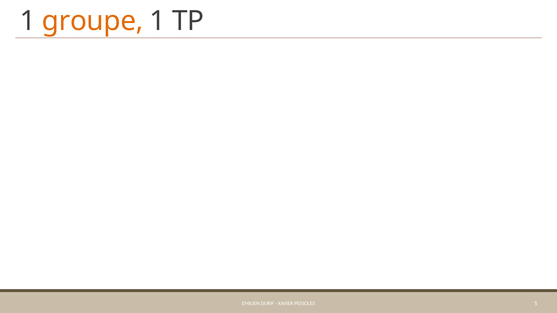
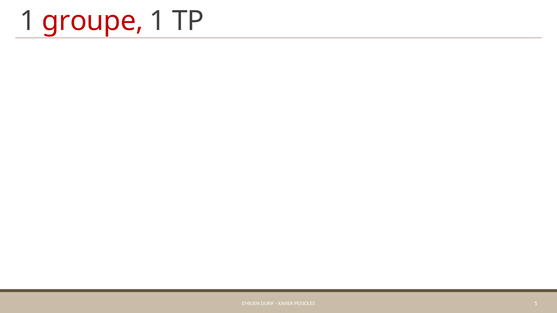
groupe colour: orange -> red
